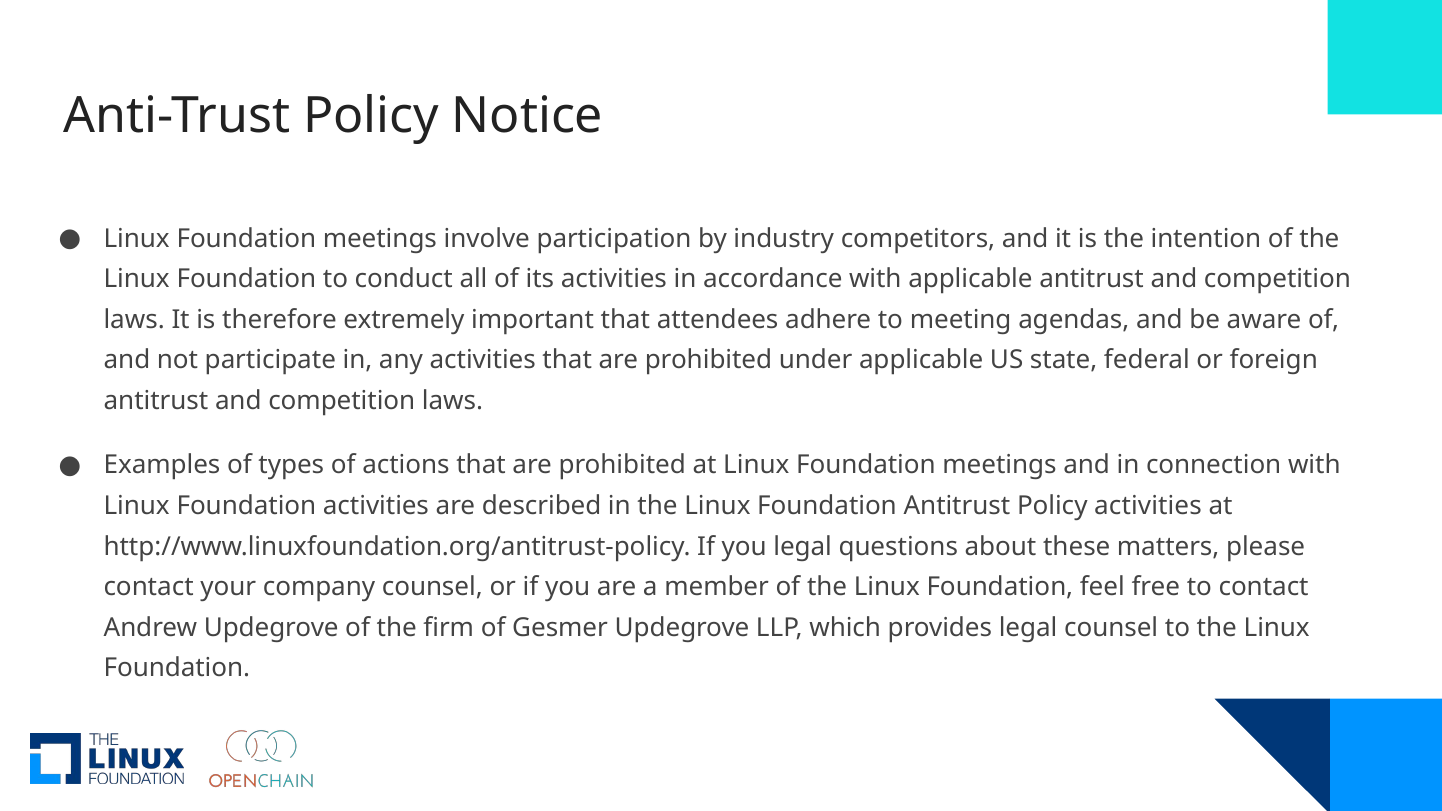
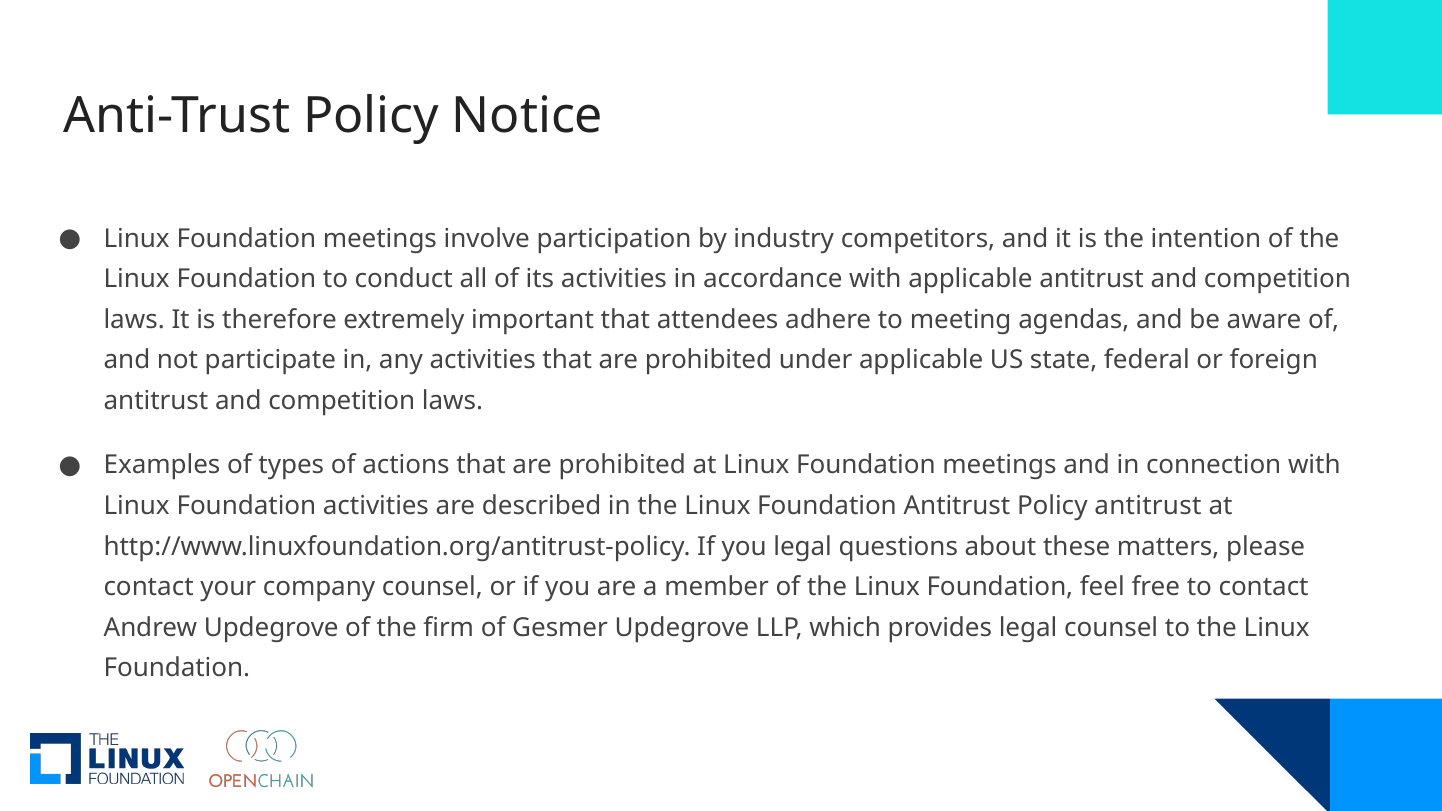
Policy activities: activities -> antitrust
